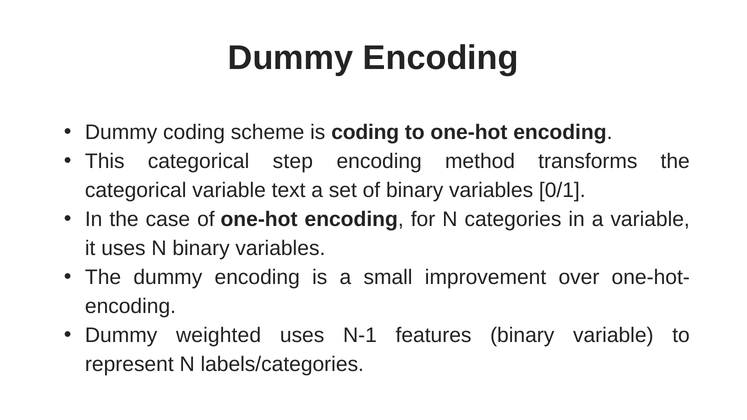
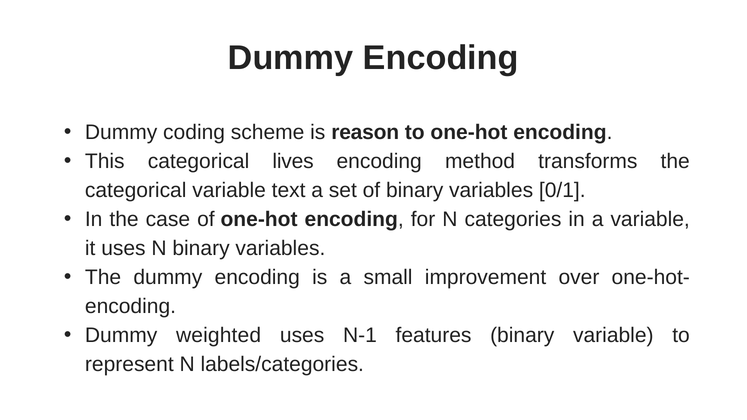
is coding: coding -> reason
step: step -> lives
